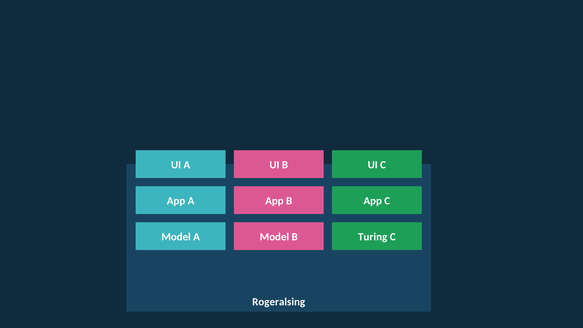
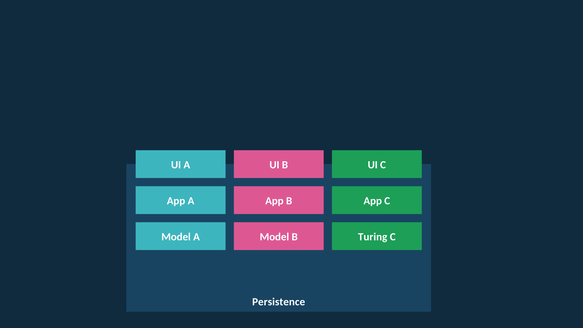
Rogeralsing: Rogeralsing -> Persistence
